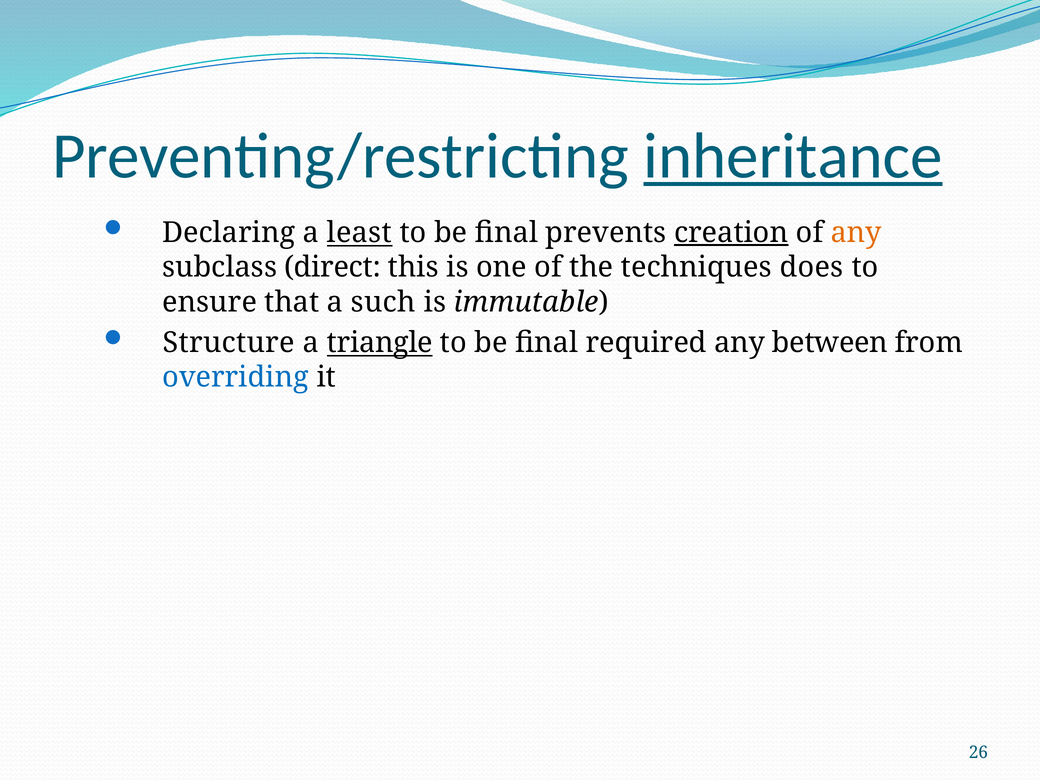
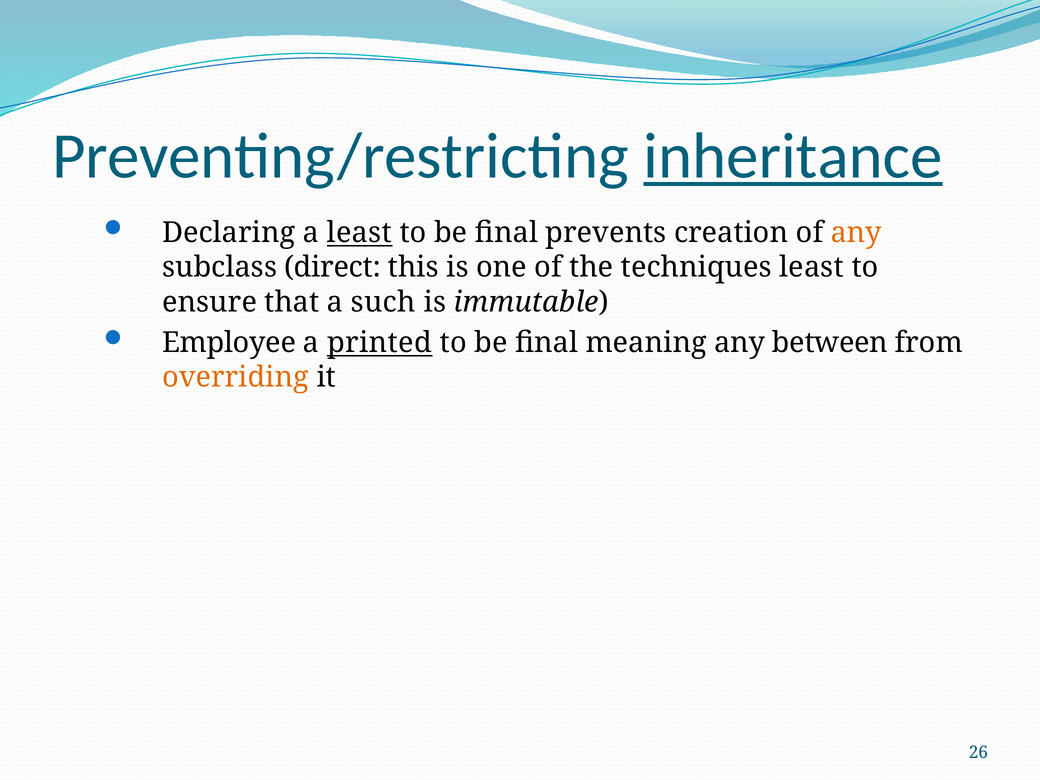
creation underline: present -> none
techniques does: does -> least
Structure: Structure -> Employee
triangle: triangle -> printed
required: required -> meaning
overriding colour: blue -> orange
